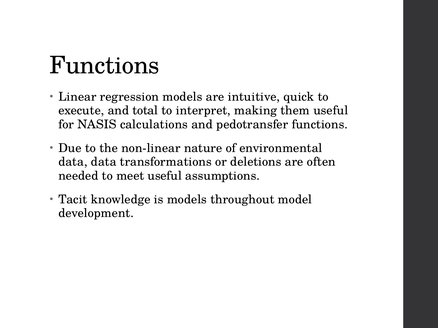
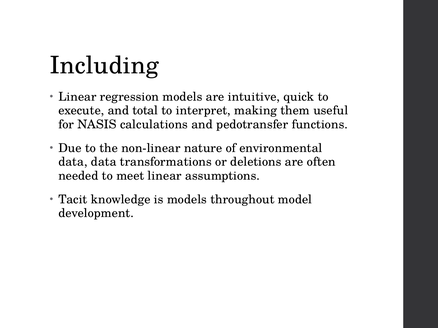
Functions at (104, 66): Functions -> Including
meet useful: useful -> linear
